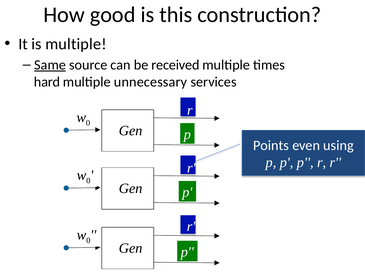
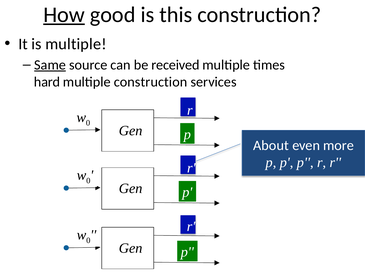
How underline: none -> present
multiple unnecessary: unnecessary -> construction
Points: Points -> About
using: using -> more
